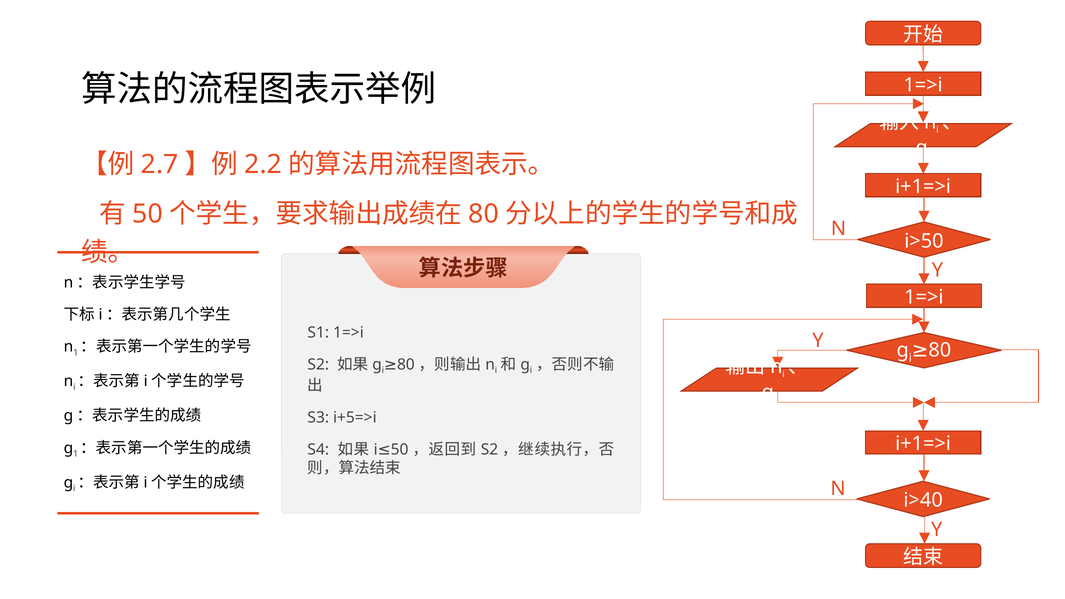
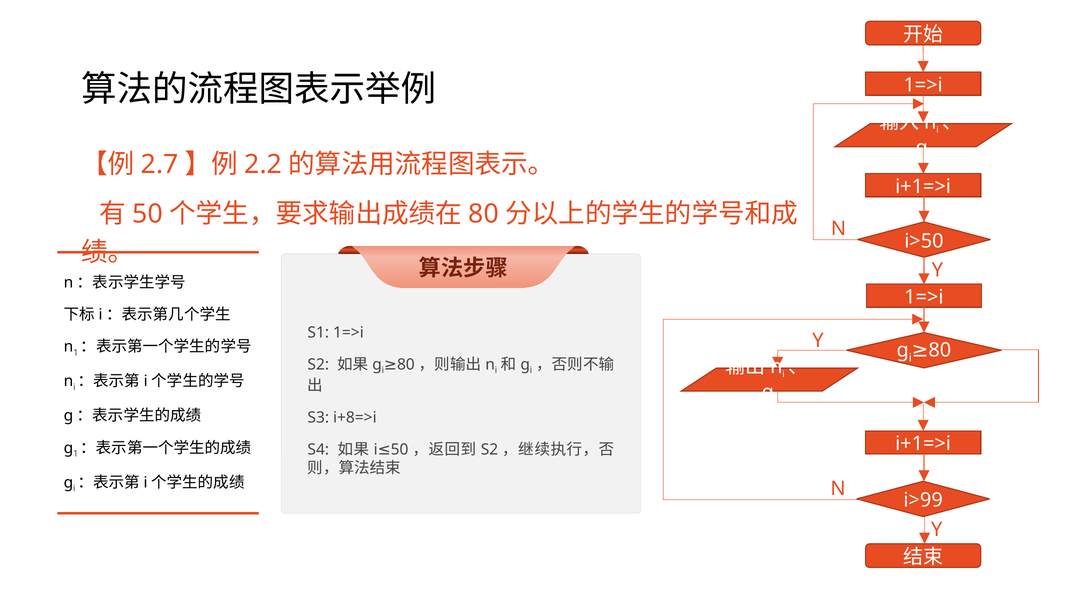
i+5=>i: i+5=>i -> i+8=>i
i>40: i>40 -> i>99
